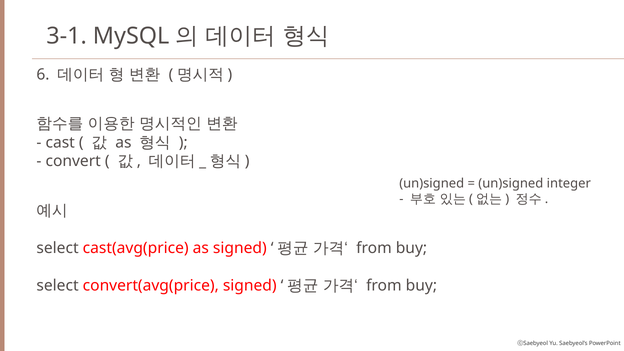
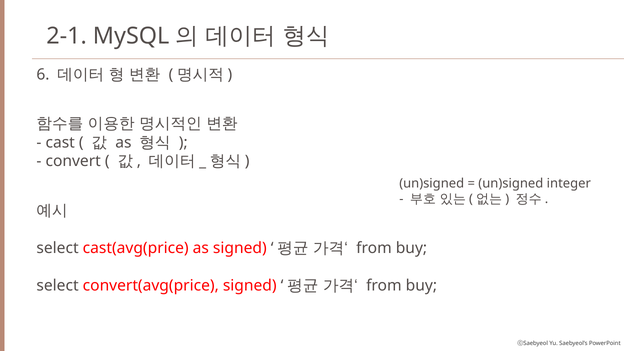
3-1: 3-1 -> 2-1
